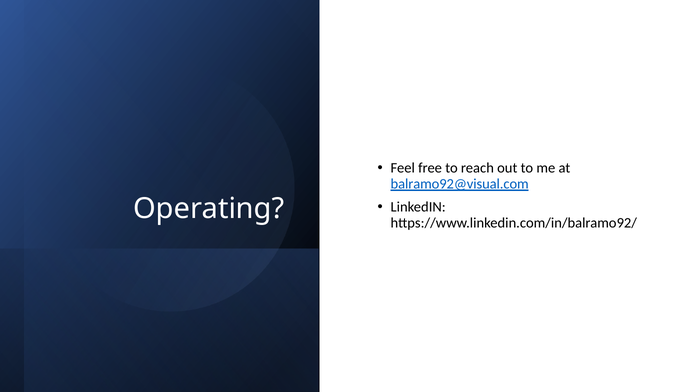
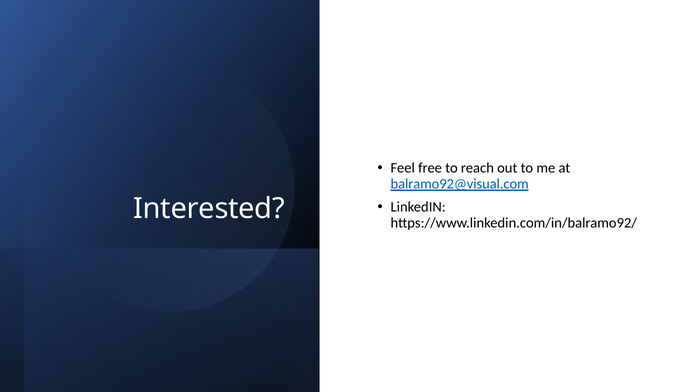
Operating: Operating -> Interested
